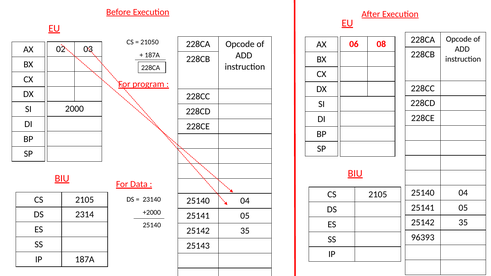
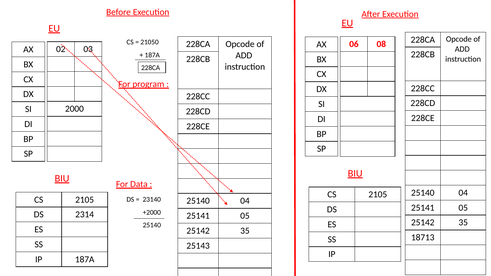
96393: 96393 -> 18713
